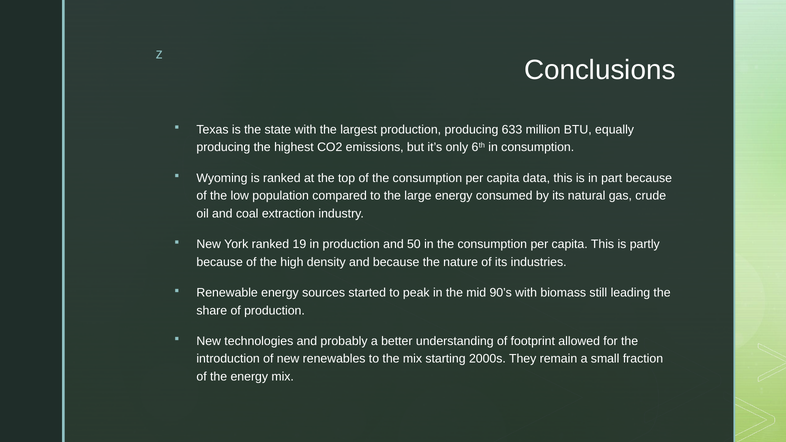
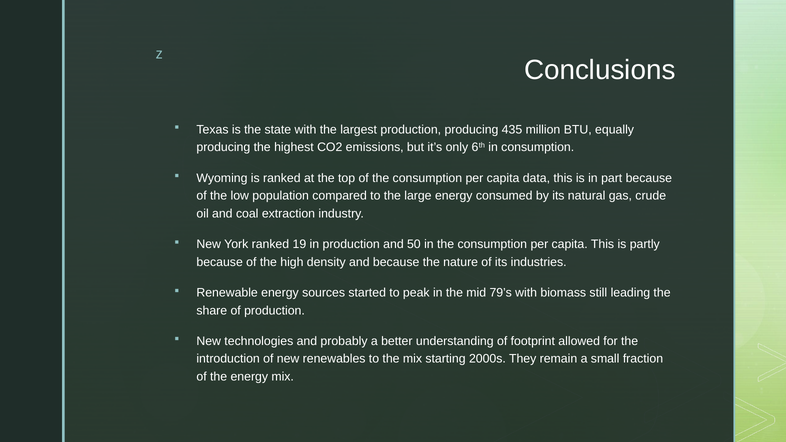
633: 633 -> 435
90’s: 90’s -> 79’s
